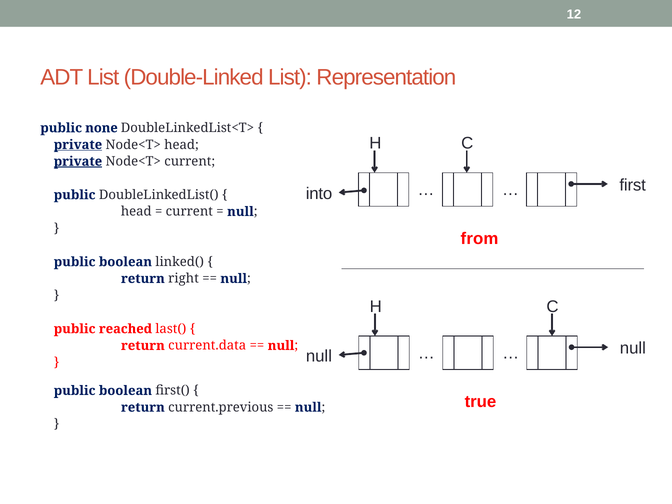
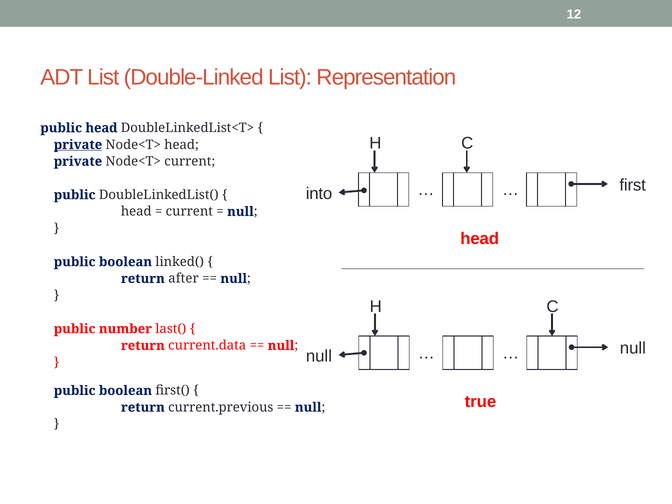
public none: none -> head
private at (78, 161) underline: present -> none
from at (480, 239): from -> head
right: right -> after
reached: reached -> number
